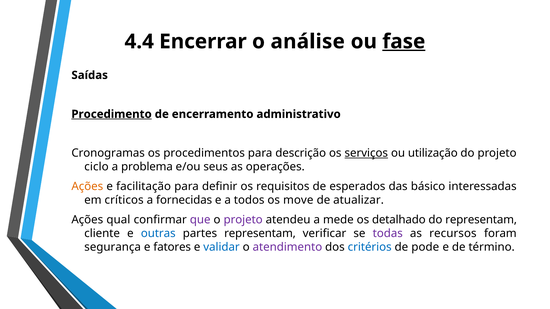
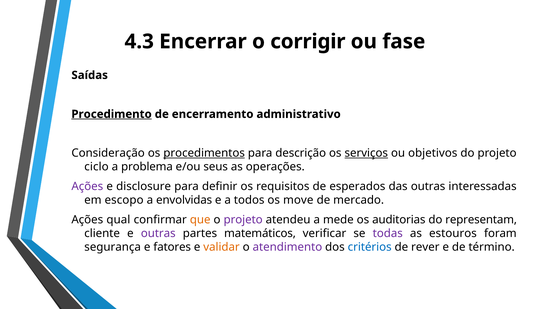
4.4: 4.4 -> 4.3
análise: análise -> corrigir
fase underline: present -> none
Cronogramas: Cronogramas -> Consideração
procedimentos underline: none -> present
utilização: utilização -> objetivos
Ações at (87, 187) colour: orange -> purple
facilitação: facilitação -> disclosure
das básico: básico -> outras
críticos: críticos -> escopo
fornecidas: fornecidas -> envolvidas
atualizar: atualizar -> mercado
que colour: purple -> orange
detalhado: detalhado -> auditorias
outras at (158, 234) colour: blue -> purple
partes representam: representam -> matemáticos
recursos: recursos -> estouros
validar colour: blue -> orange
pode: pode -> rever
